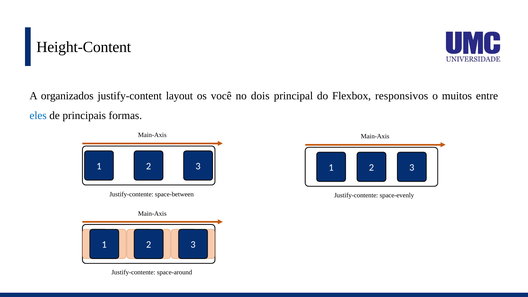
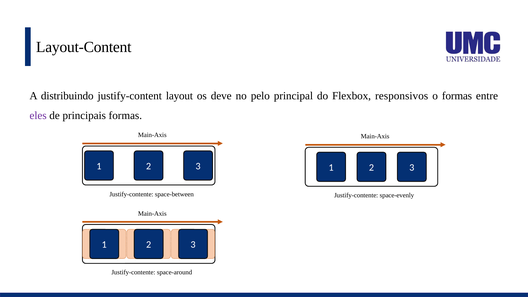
Height-Content: Height-Content -> Layout-Content
organizados: organizados -> distribuindo
você: você -> deve
dois: dois -> pelo
o muitos: muitos -> formas
eles colour: blue -> purple
